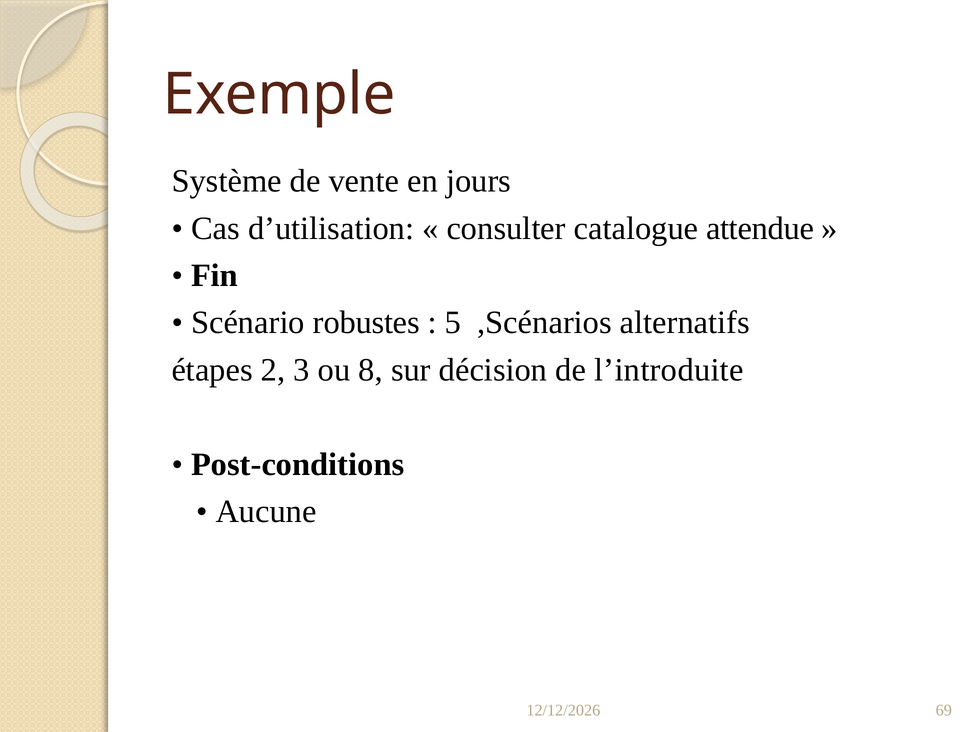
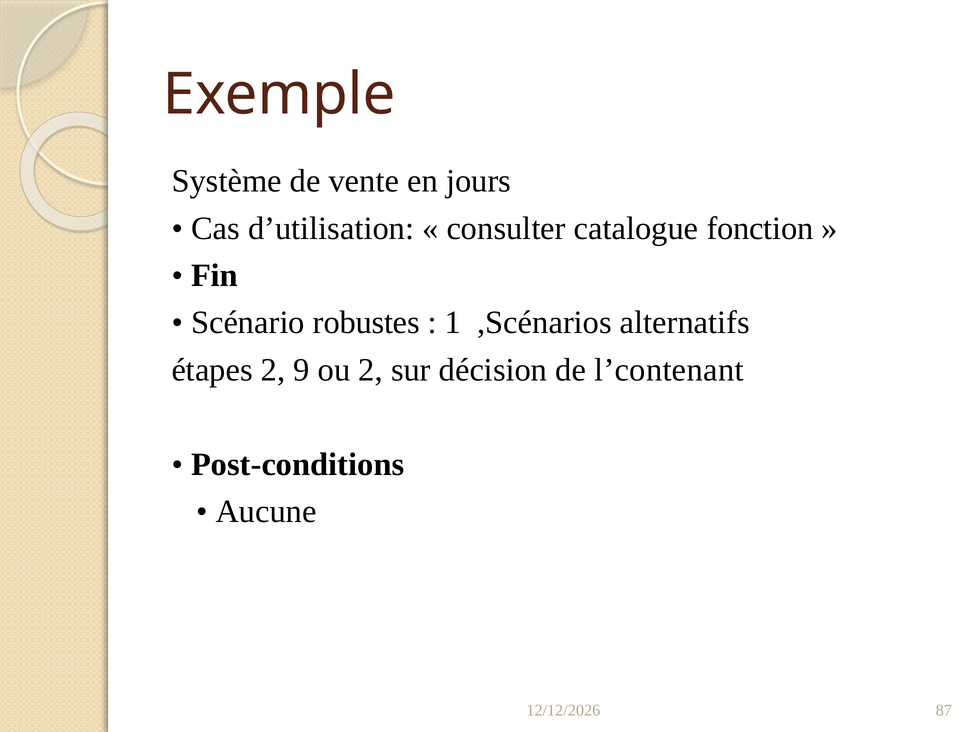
attendue: attendue -> fonction
5: 5 -> 1
3: 3 -> 9
ou 8: 8 -> 2
l’introduite: l’introduite -> l’contenant
69: 69 -> 87
